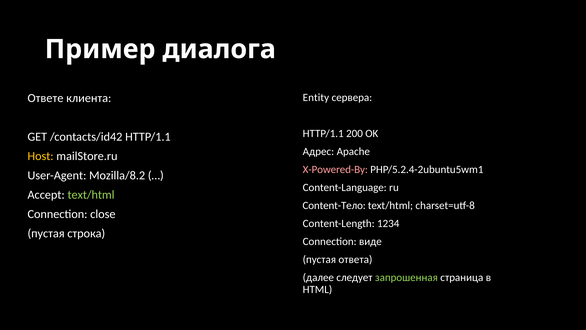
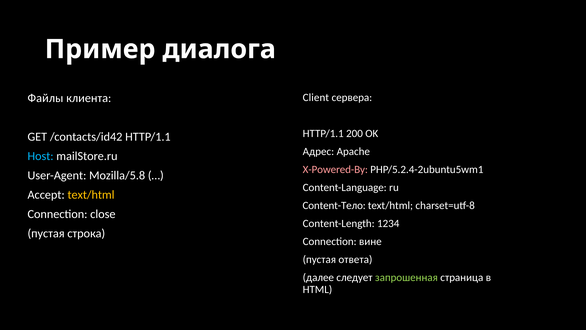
Entity: Entity -> Client
Ответе: Ответе -> Файлы
Host colour: yellow -> light blue
Mozilla/8.2: Mozilla/8.2 -> Mozilla/5.8
text/html at (91, 195) colour: light green -> yellow
виде: виде -> вине
